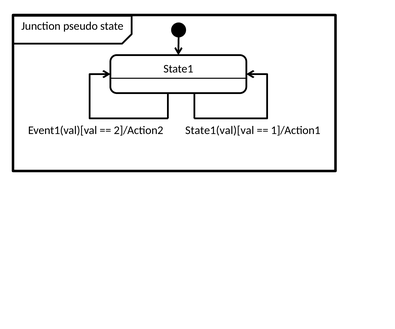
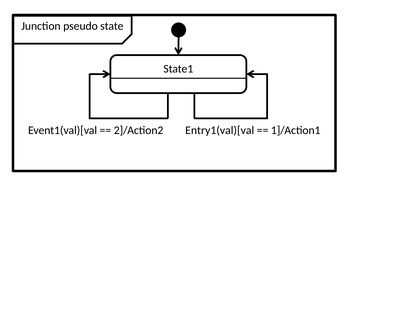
State1(val)[val: State1(val)[val -> Entry1(val)[val
